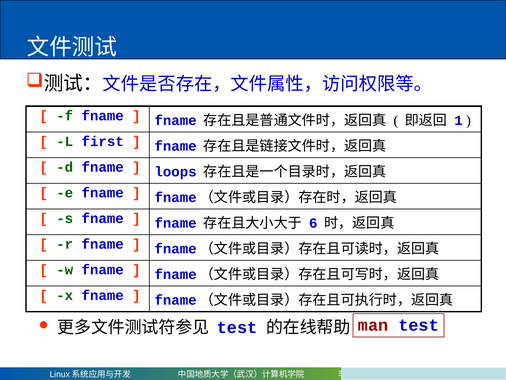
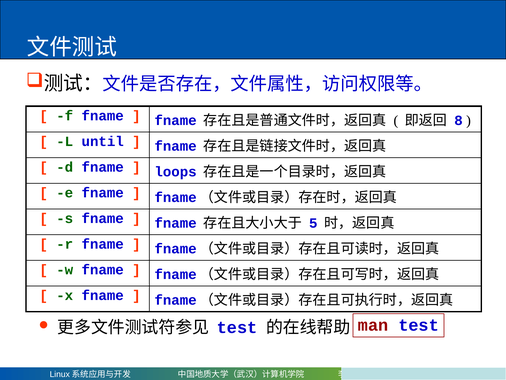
1: 1 -> 8
first: first -> until
6: 6 -> 5
